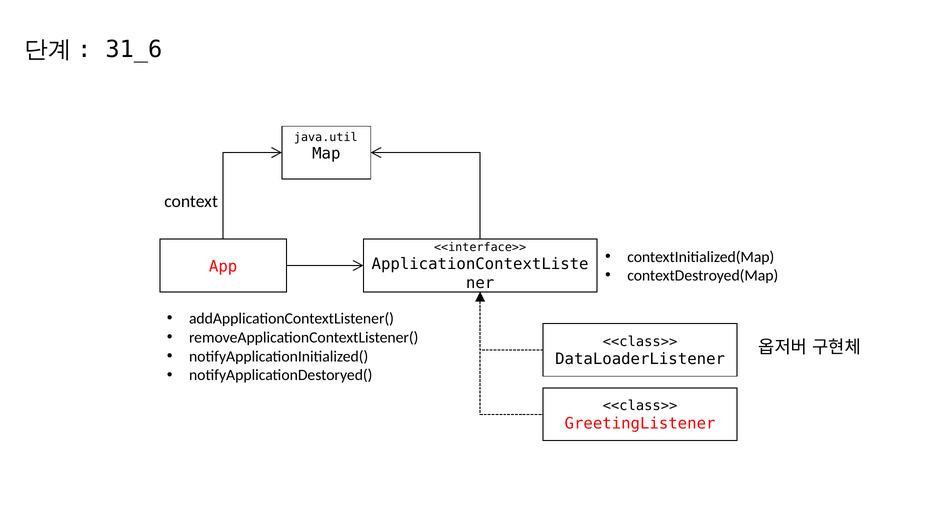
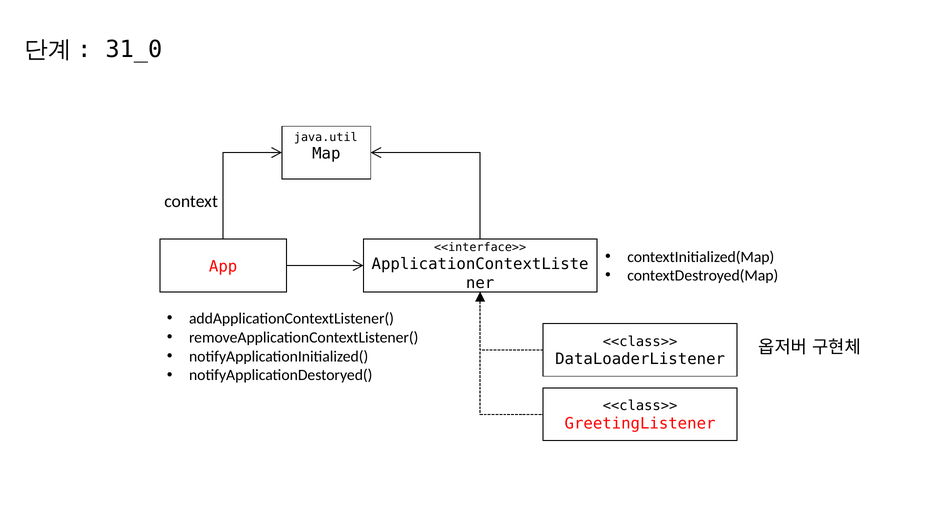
31_6: 31_6 -> 31_0
